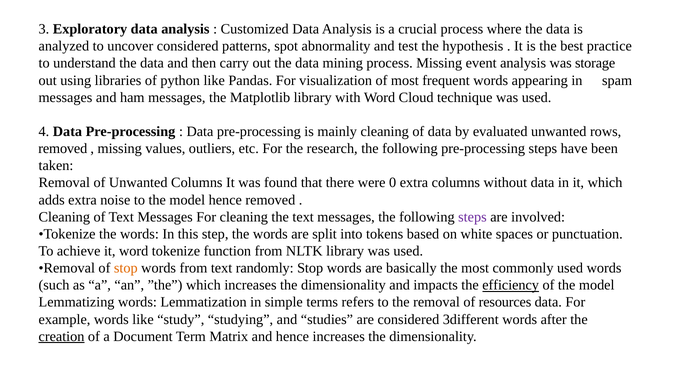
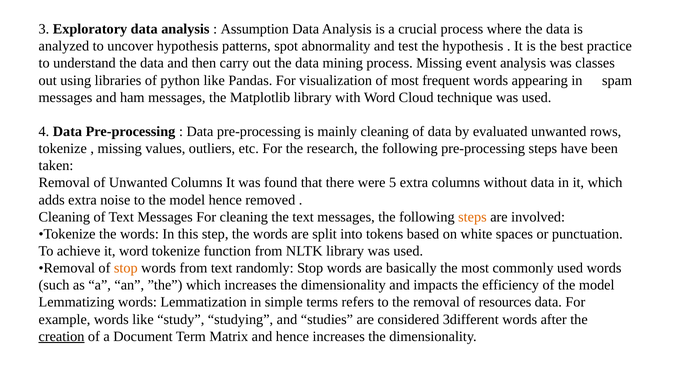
Customized: Customized -> Assumption
uncover considered: considered -> hypothesis
storage: storage -> classes
removed at (63, 149): removed -> tokenize
0: 0 -> 5
steps at (472, 217) colour: purple -> orange
efficiency underline: present -> none
